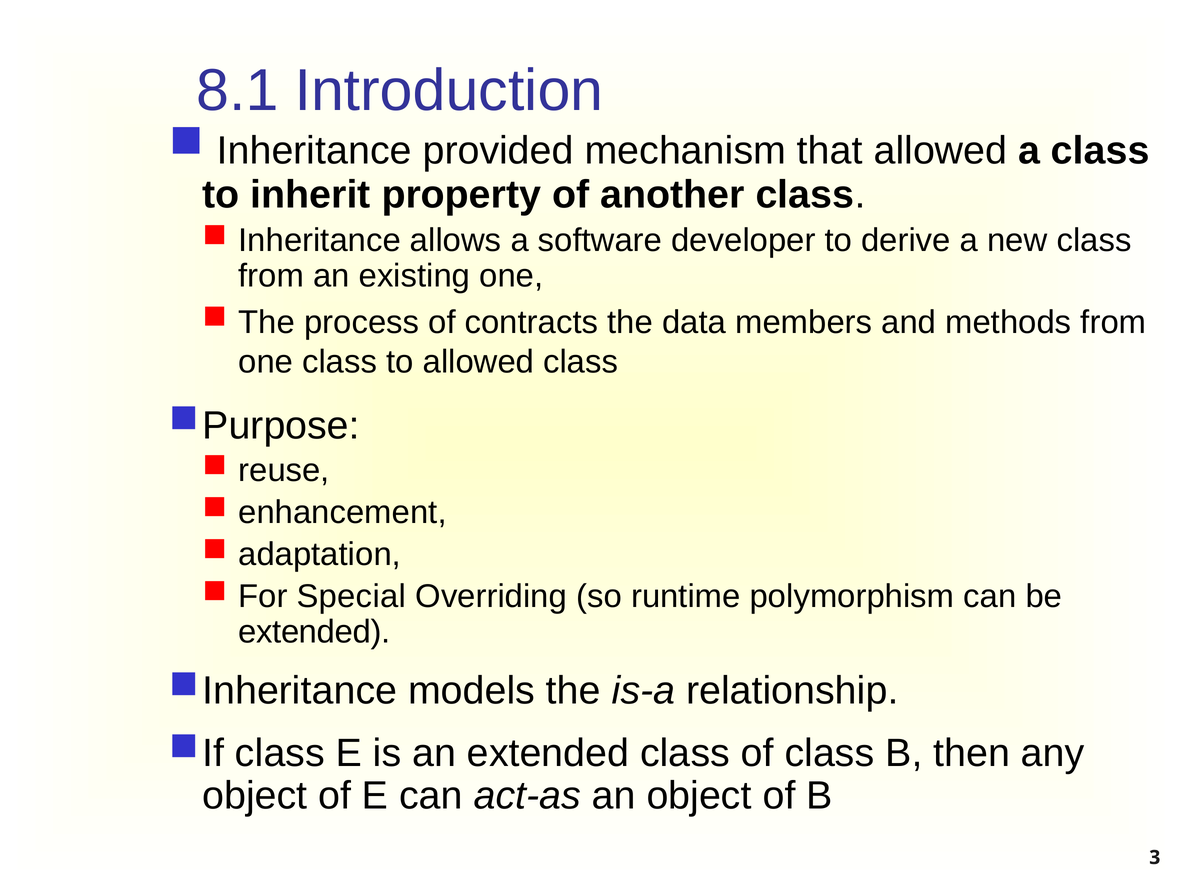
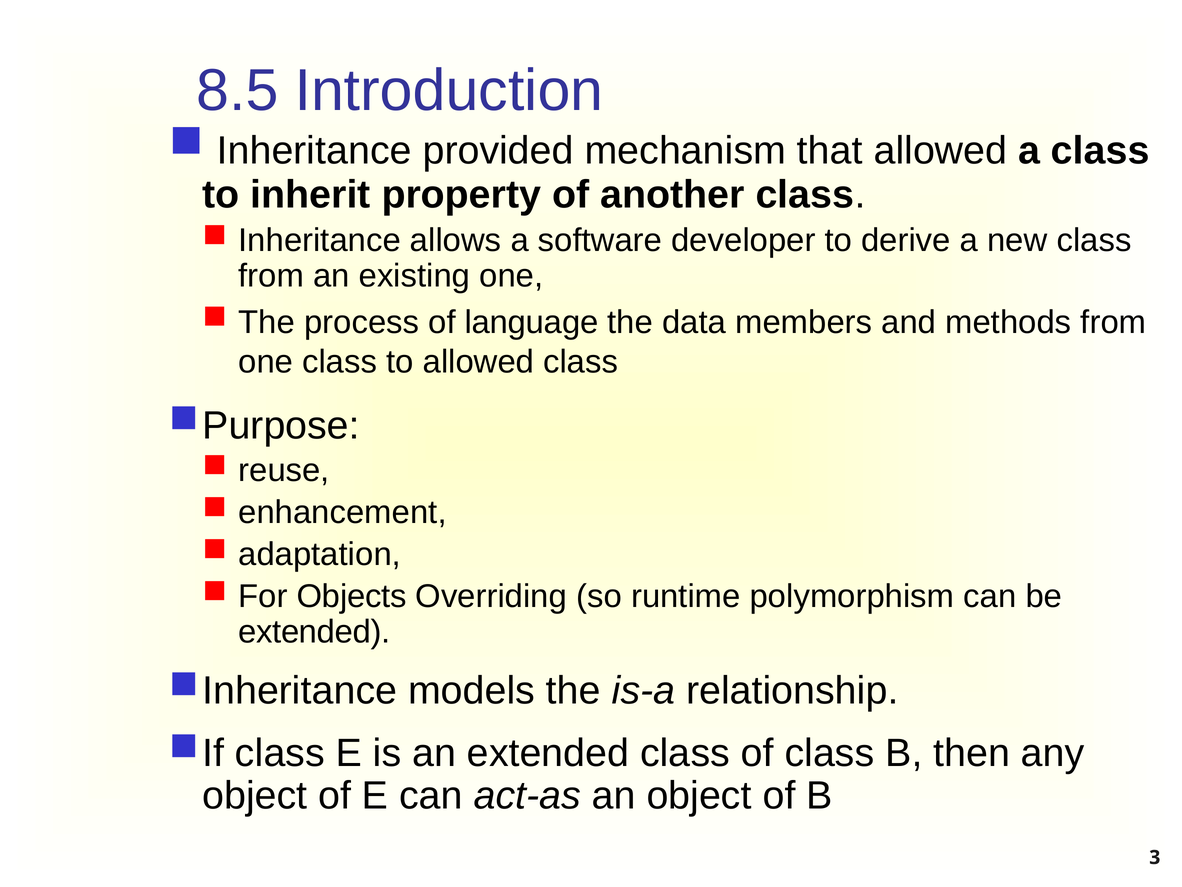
8.1: 8.1 -> 8.5
contracts: contracts -> language
Special: Special -> Objects
